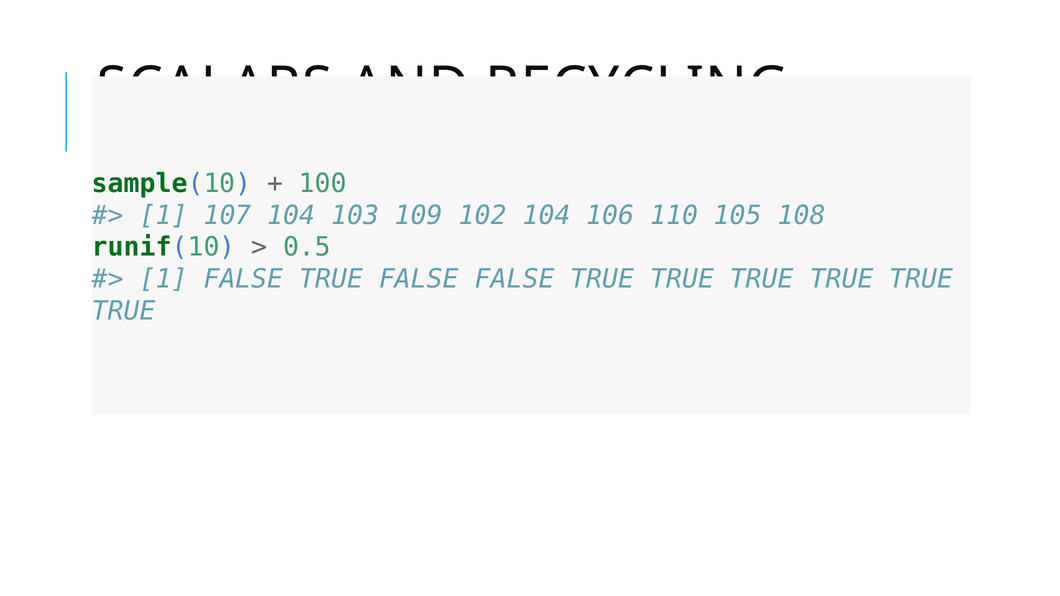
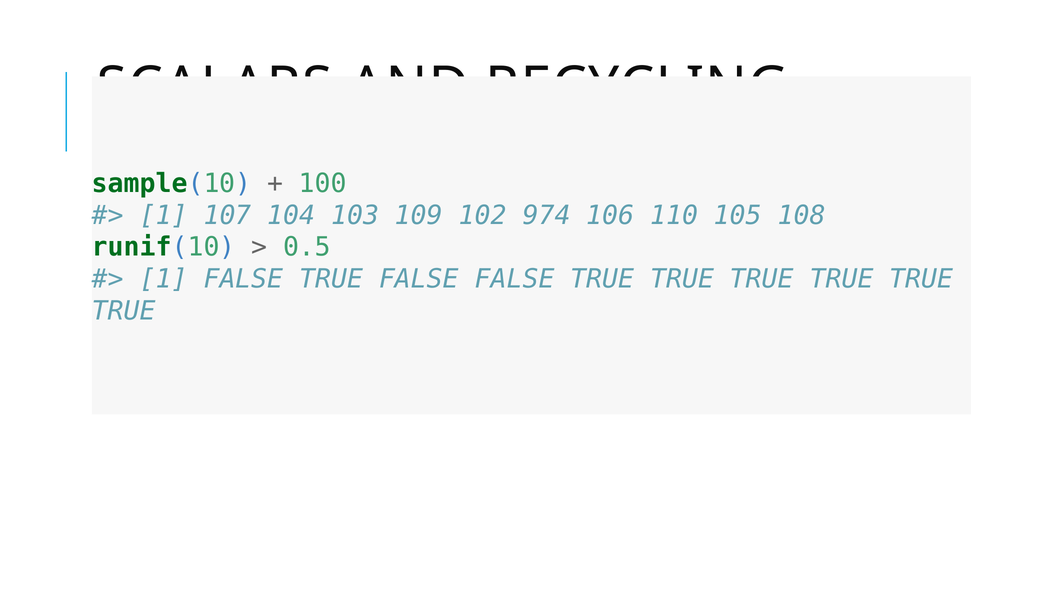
102 104: 104 -> 974
